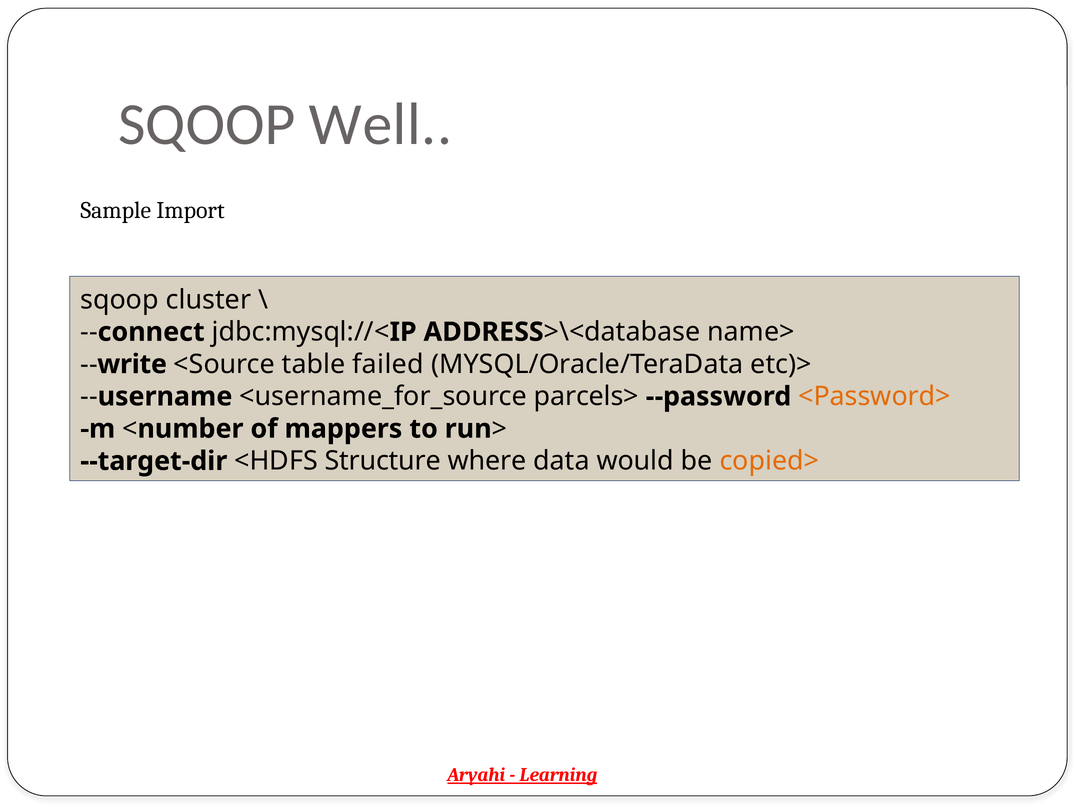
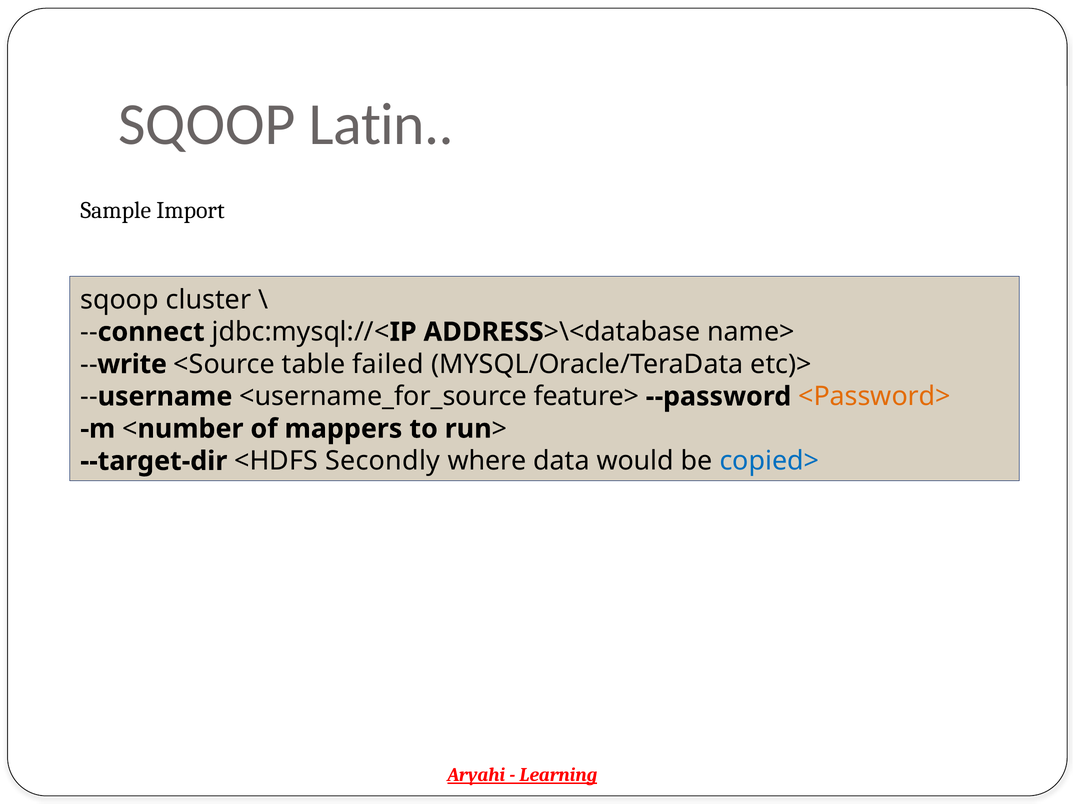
Well: Well -> Latin
parcels>: parcels> -> feature>
Structure: Structure -> Secondly
copied> colour: orange -> blue
